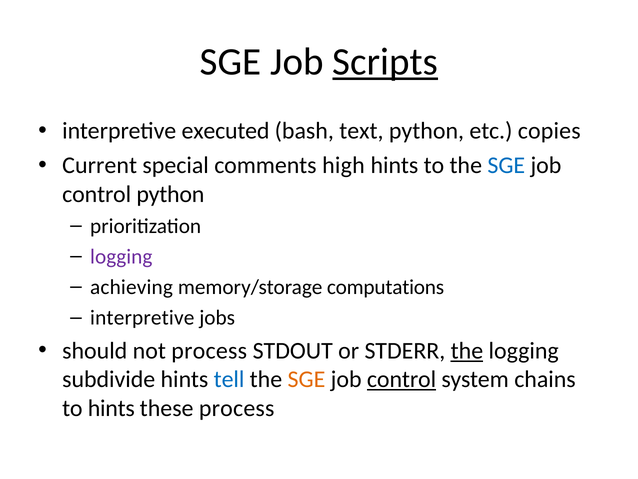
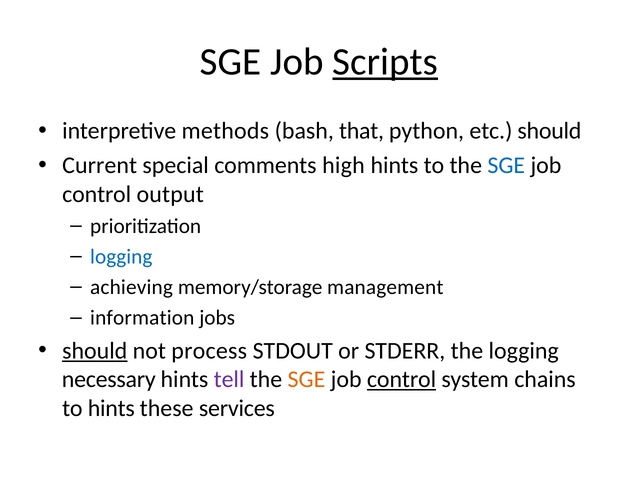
executed: executed -> methods
text: text -> that
etc copies: copies -> should
control python: python -> output
logging at (121, 256) colour: purple -> blue
computations: computations -> management
interpretive at (142, 317): interpretive -> information
should at (95, 350) underline: none -> present
the at (467, 350) underline: present -> none
subdivide: subdivide -> necessary
tell colour: blue -> purple
these process: process -> services
